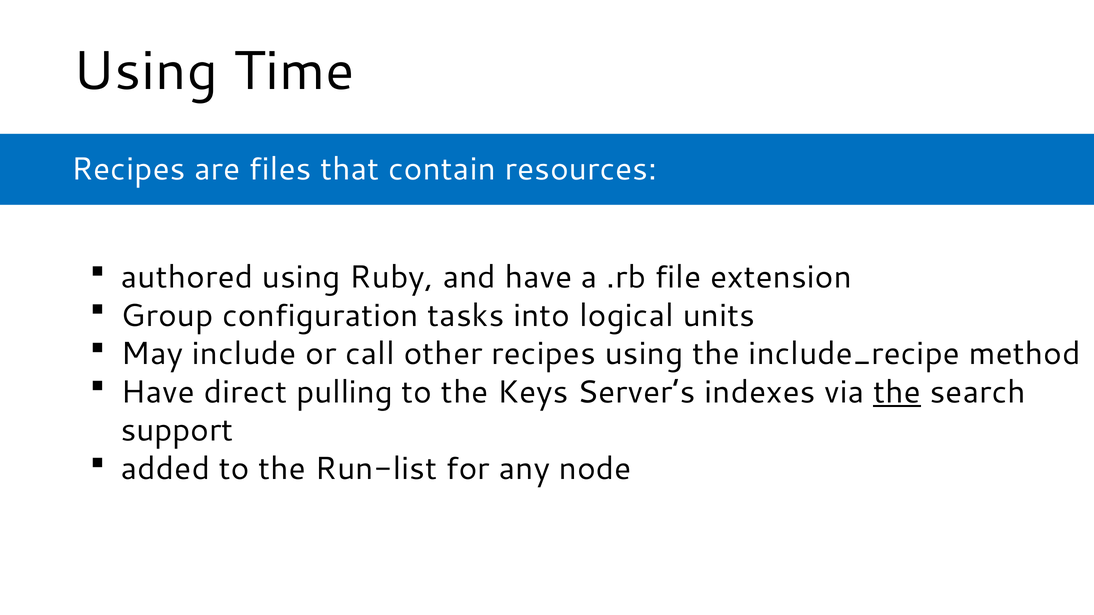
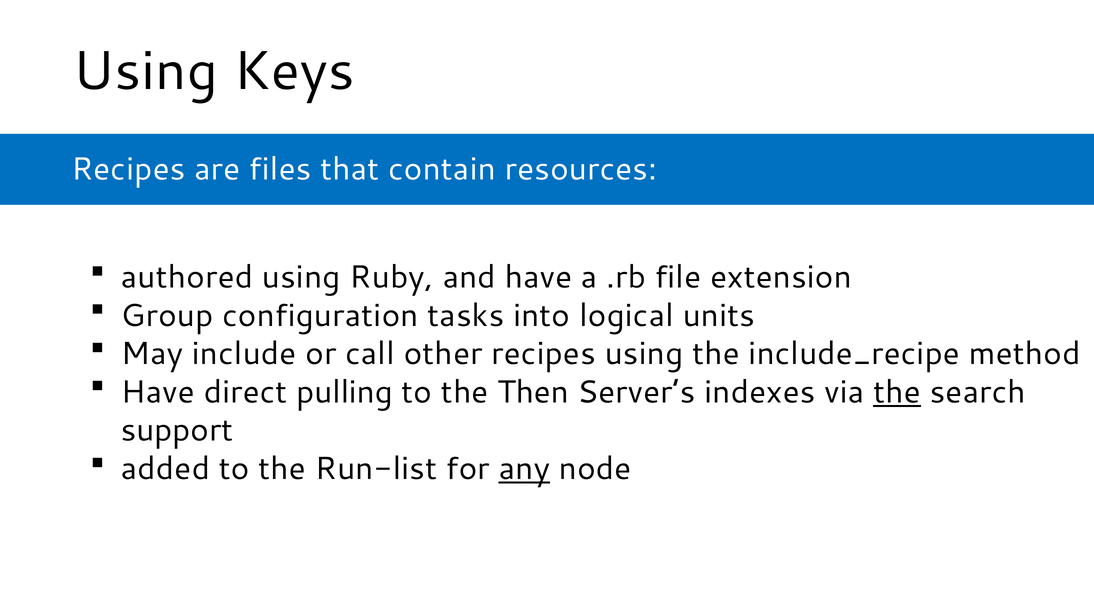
Time: Time -> Keys
Keys: Keys -> Then
any underline: none -> present
